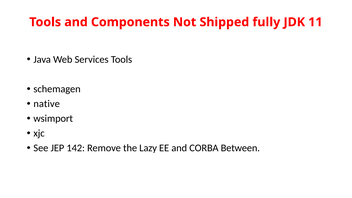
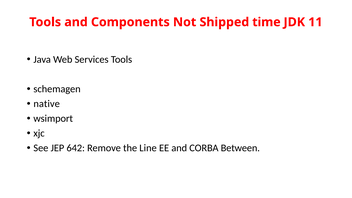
fully: fully -> time
142: 142 -> 642
Lazy: Lazy -> Line
